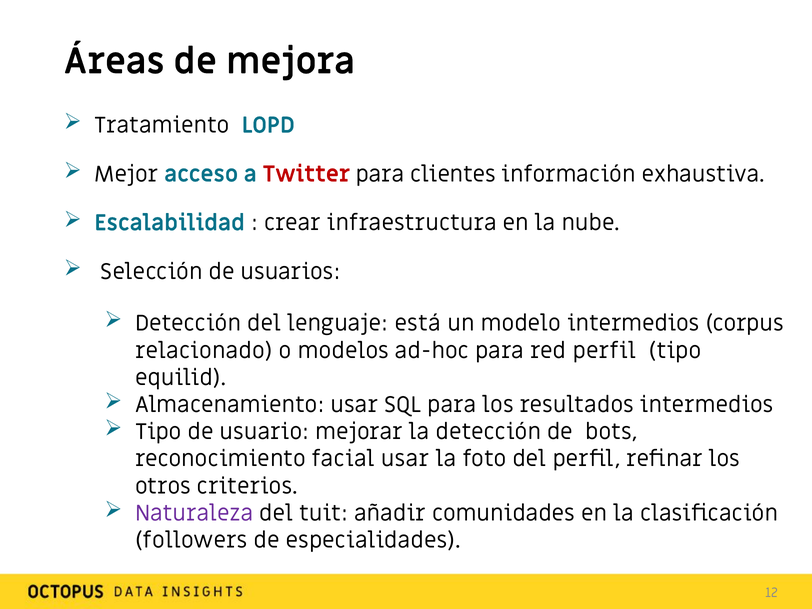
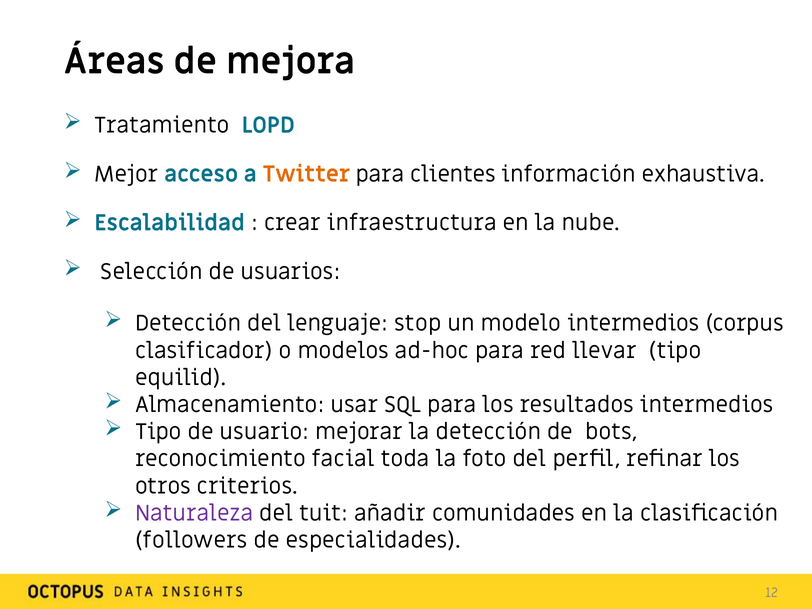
Twitter colour: red -> orange
está: está -> stop
relacionado: relacionado -> clasificador
red perfil: perfil -> llevar
facial usar: usar -> toda
